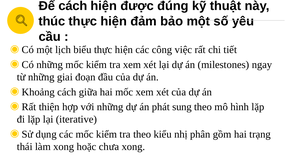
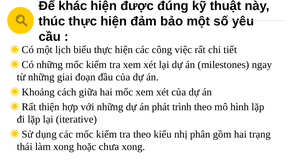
Để cách: cách -> khác
sung: sung -> trình
